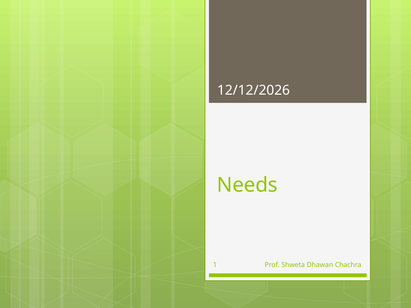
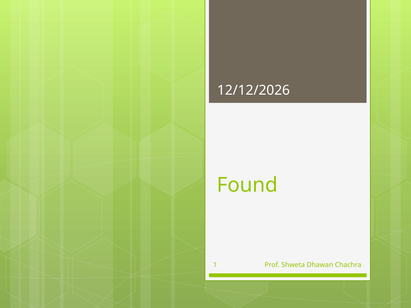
Needs: Needs -> Found
